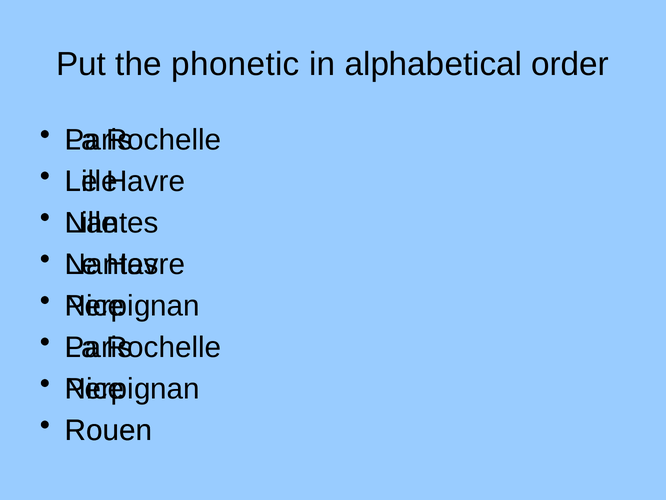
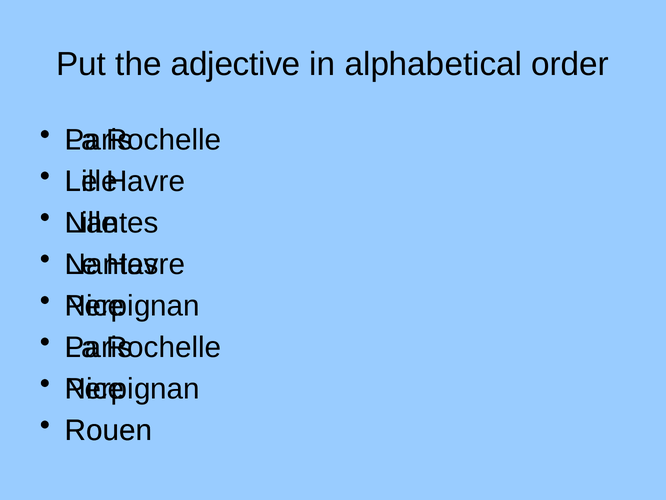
phonetic: phonetic -> adjective
